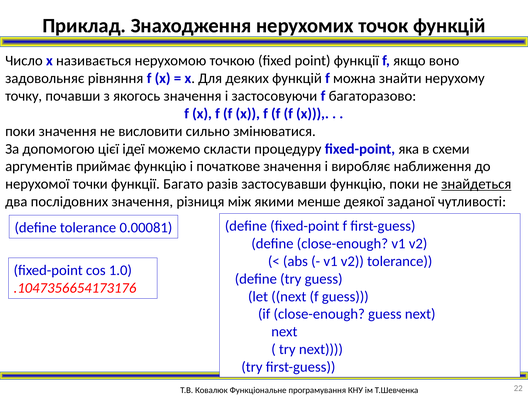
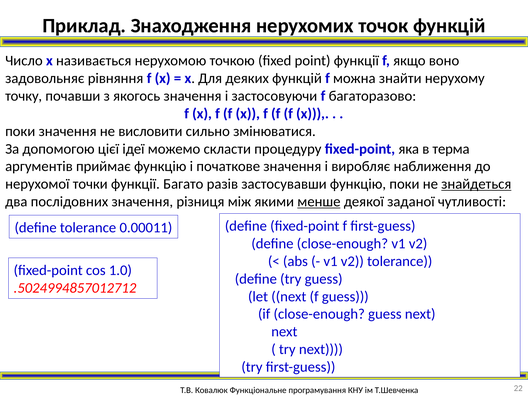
схеми: схеми -> терма
менше underline: none -> present
0.00081: 0.00081 -> 0.00011
.1047356654173176: .1047356654173176 -> .5024994857012712
